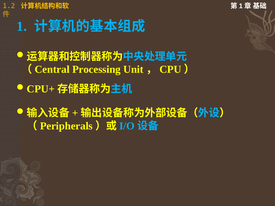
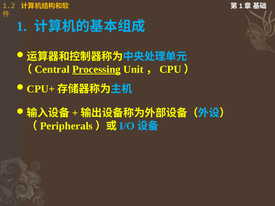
Processing underline: none -> present
